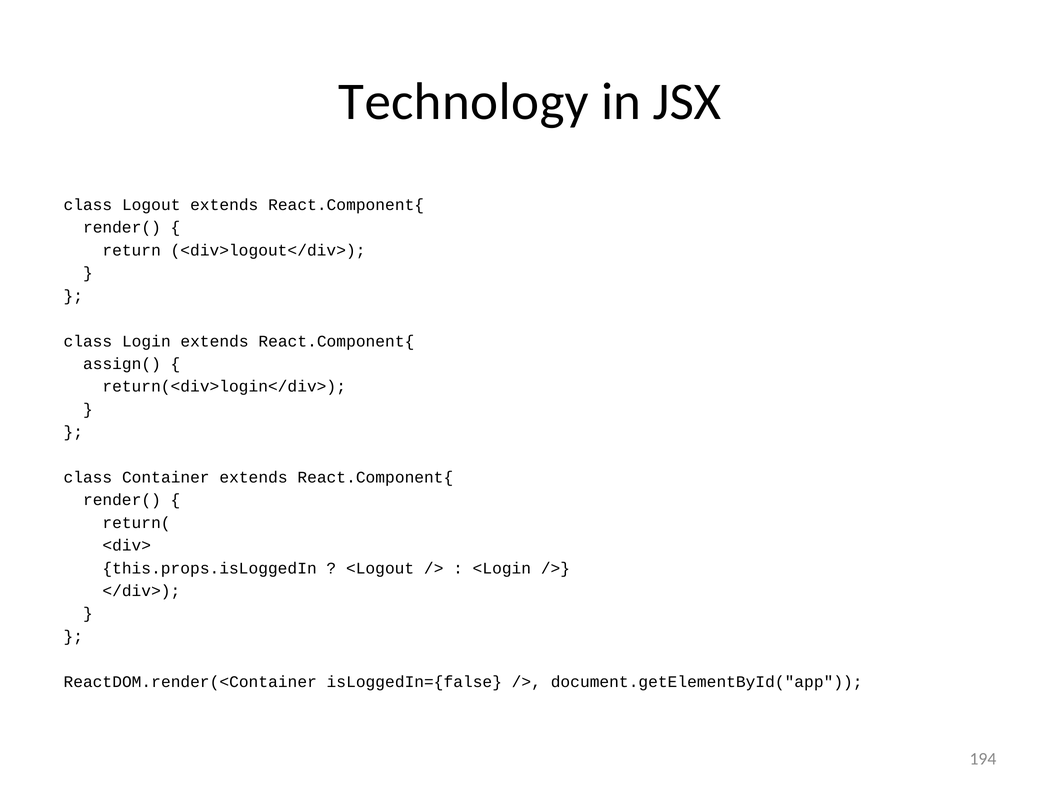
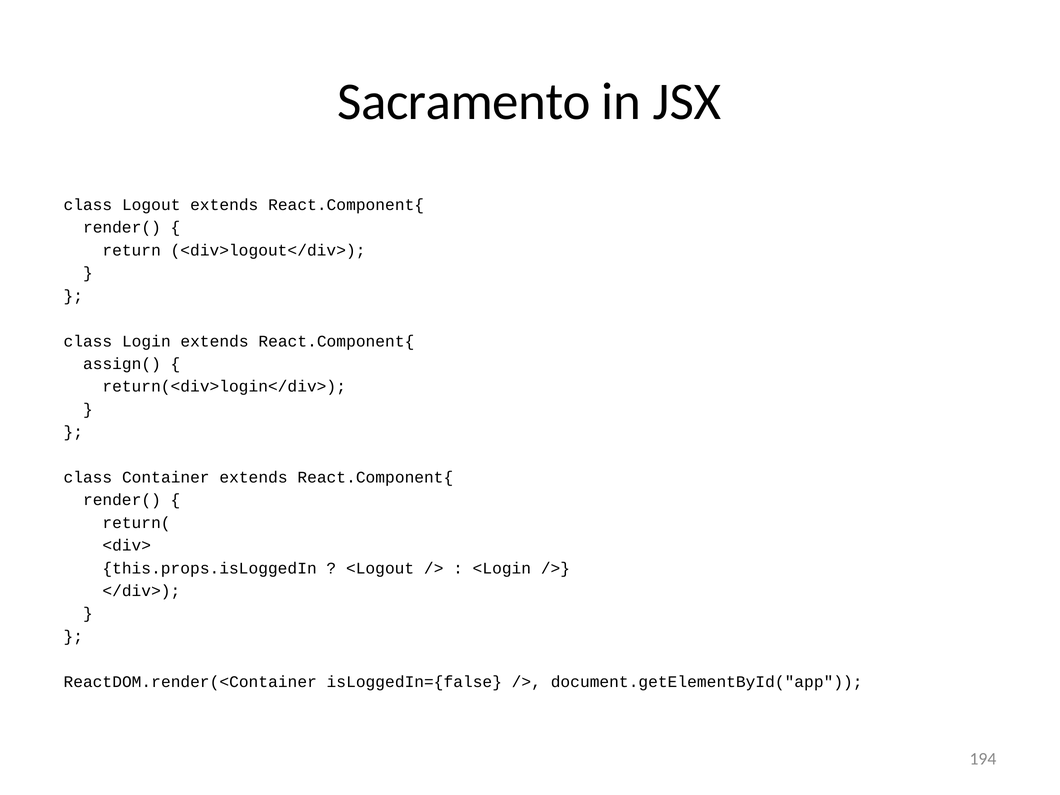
Technology: Technology -> Sacramento
